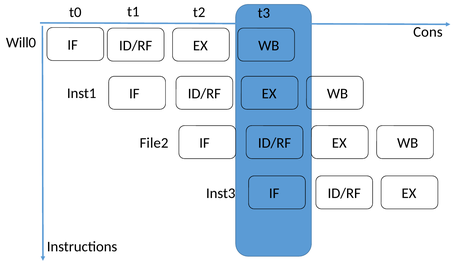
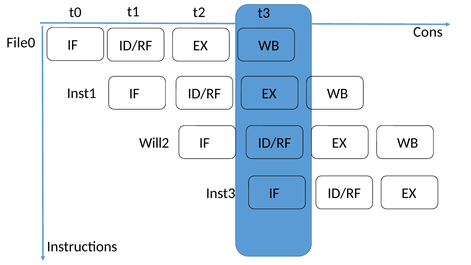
Will0: Will0 -> File0
File2: File2 -> Will2
